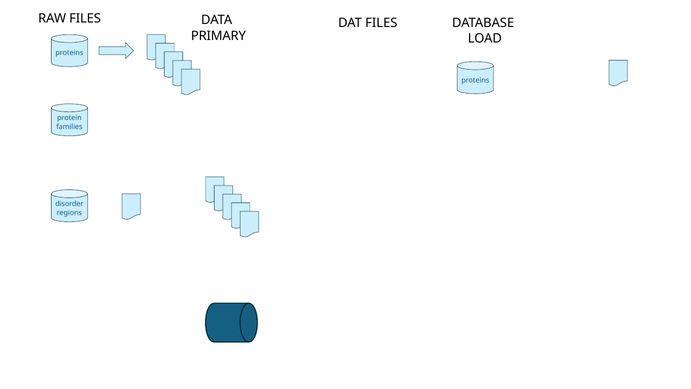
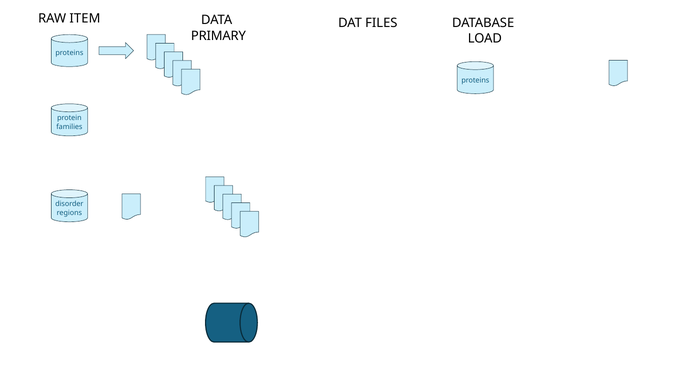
RAW FILES: FILES -> ITEM
